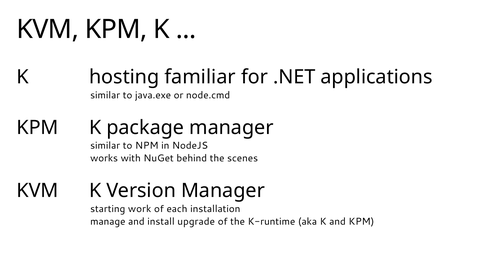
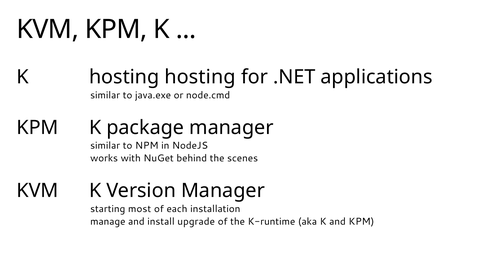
hosting familiar: familiar -> hosting
work: work -> most
